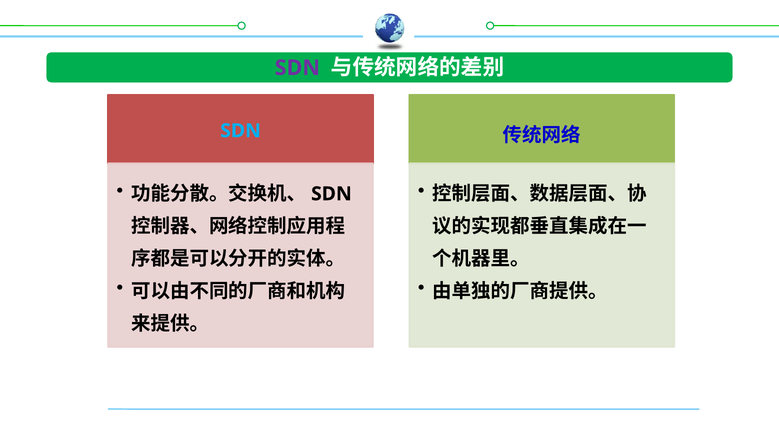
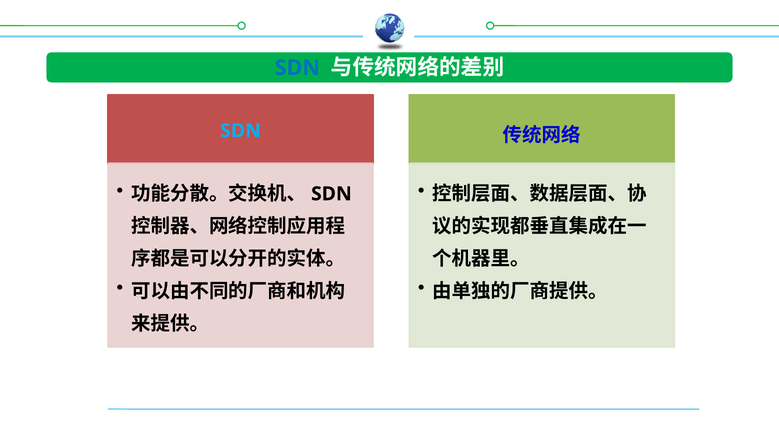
SDN at (297, 68) colour: purple -> blue
